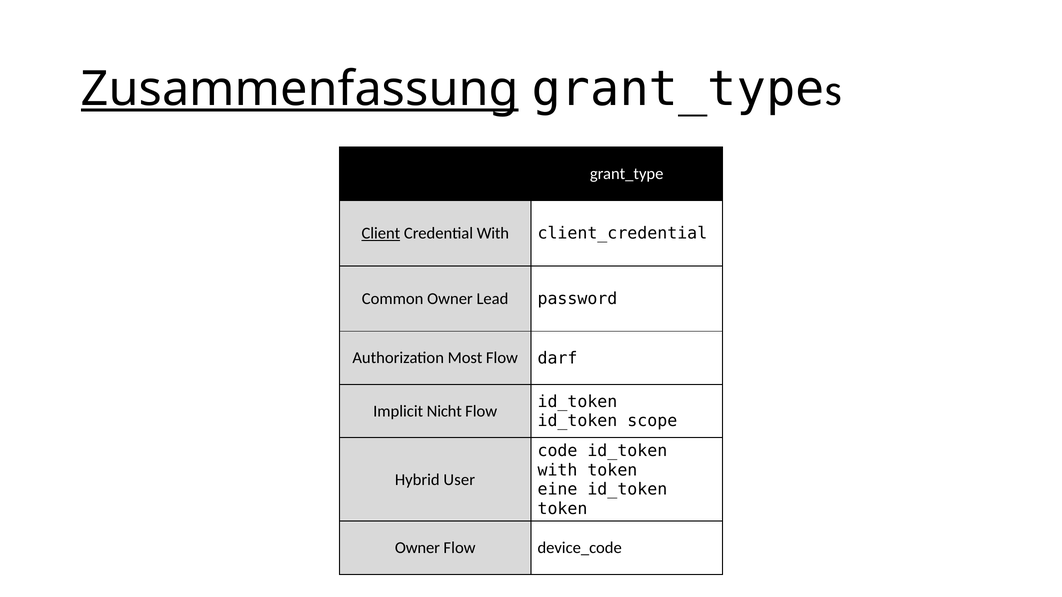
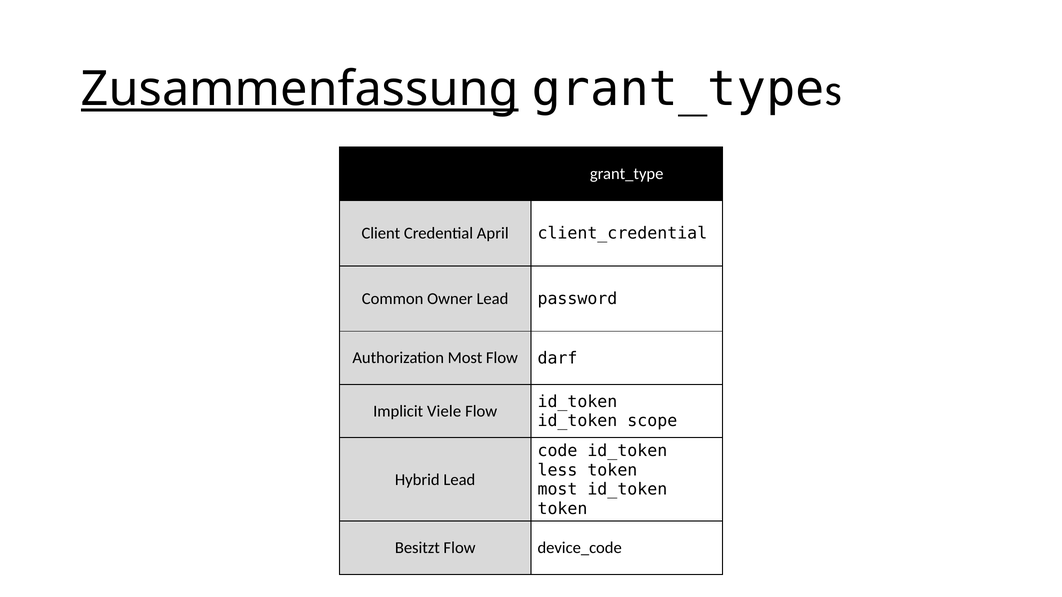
Client underline: present -> none
Credential With: With -> April
Nicht: Nicht -> Viele
with at (557, 470): with -> less
Hybrid User: User -> Lead
eine at (557, 490): eine -> most
Owner at (417, 548): Owner -> Besitzt
